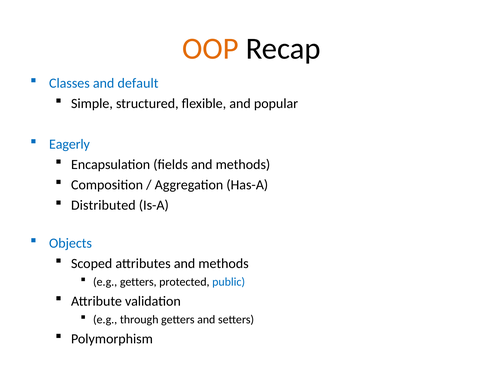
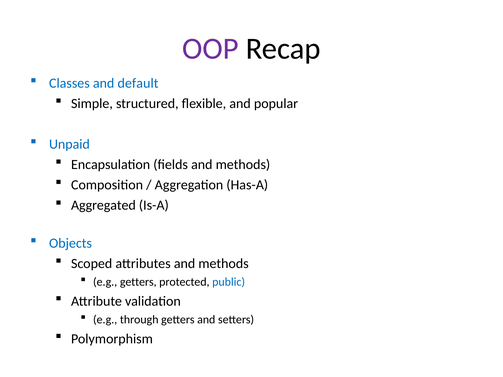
OOP colour: orange -> purple
Eagerly: Eagerly -> Unpaid
Distributed: Distributed -> Aggregated
